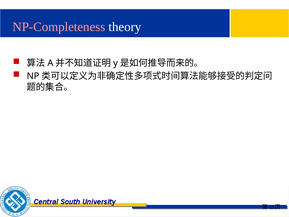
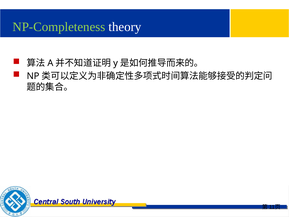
NP-Completeness colour: pink -> light green
